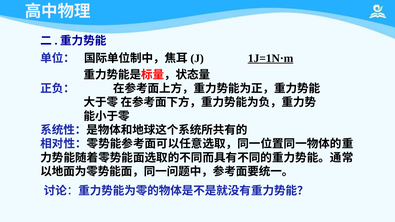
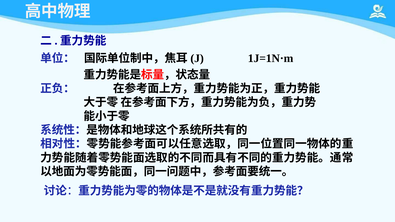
1J=1N·m underline: present -> none
